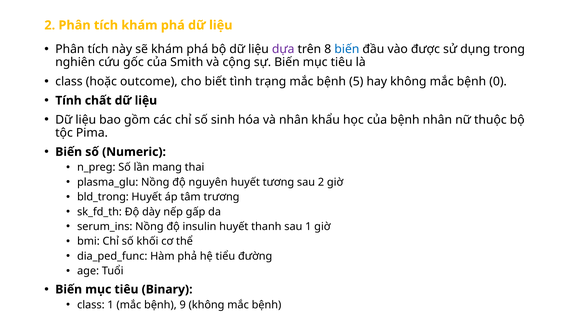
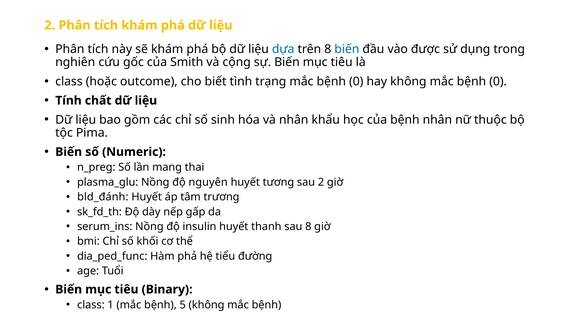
dựa colour: purple -> blue
trạng mắc bệnh 5: 5 -> 0
bld_trong: bld_trong -> bld_đánh
sau 1: 1 -> 8
9: 9 -> 5
